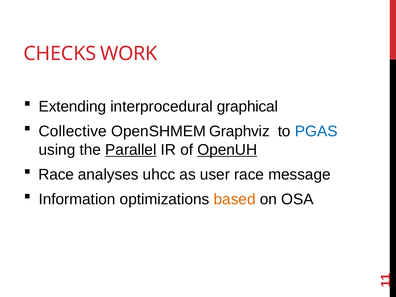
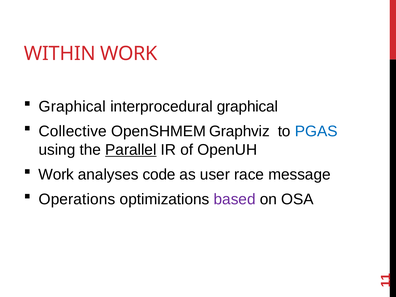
CHECKS: CHECKS -> WITHIN
Extending at (72, 106): Extending -> Graphical
OpenUH underline: present -> none
Race at (56, 175): Race -> Work
uhcc: uhcc -> code
Information: Information -> Operations
based colour: orange -> purple
